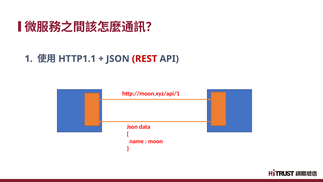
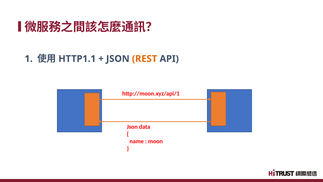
REST colour: red -> orange
